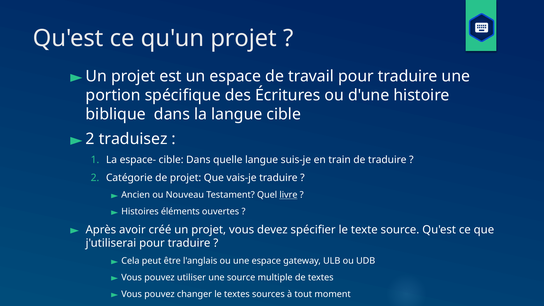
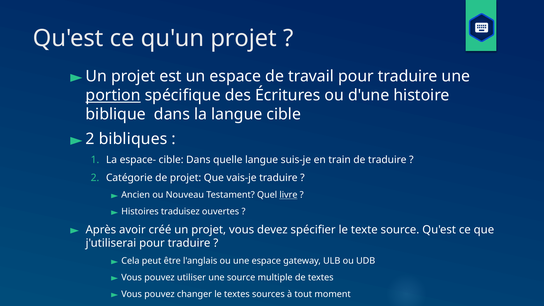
portion underline: none -> present
traduisez: traduisez -> bibliques
éléments: éléments -> traduisez
